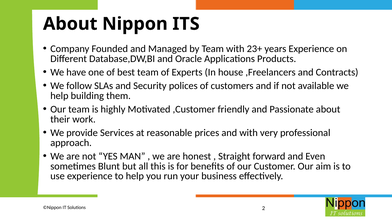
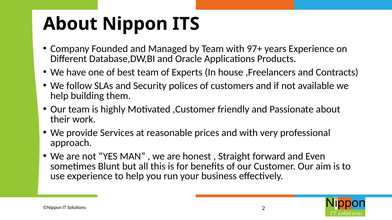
23+: 23+ -> 97+
